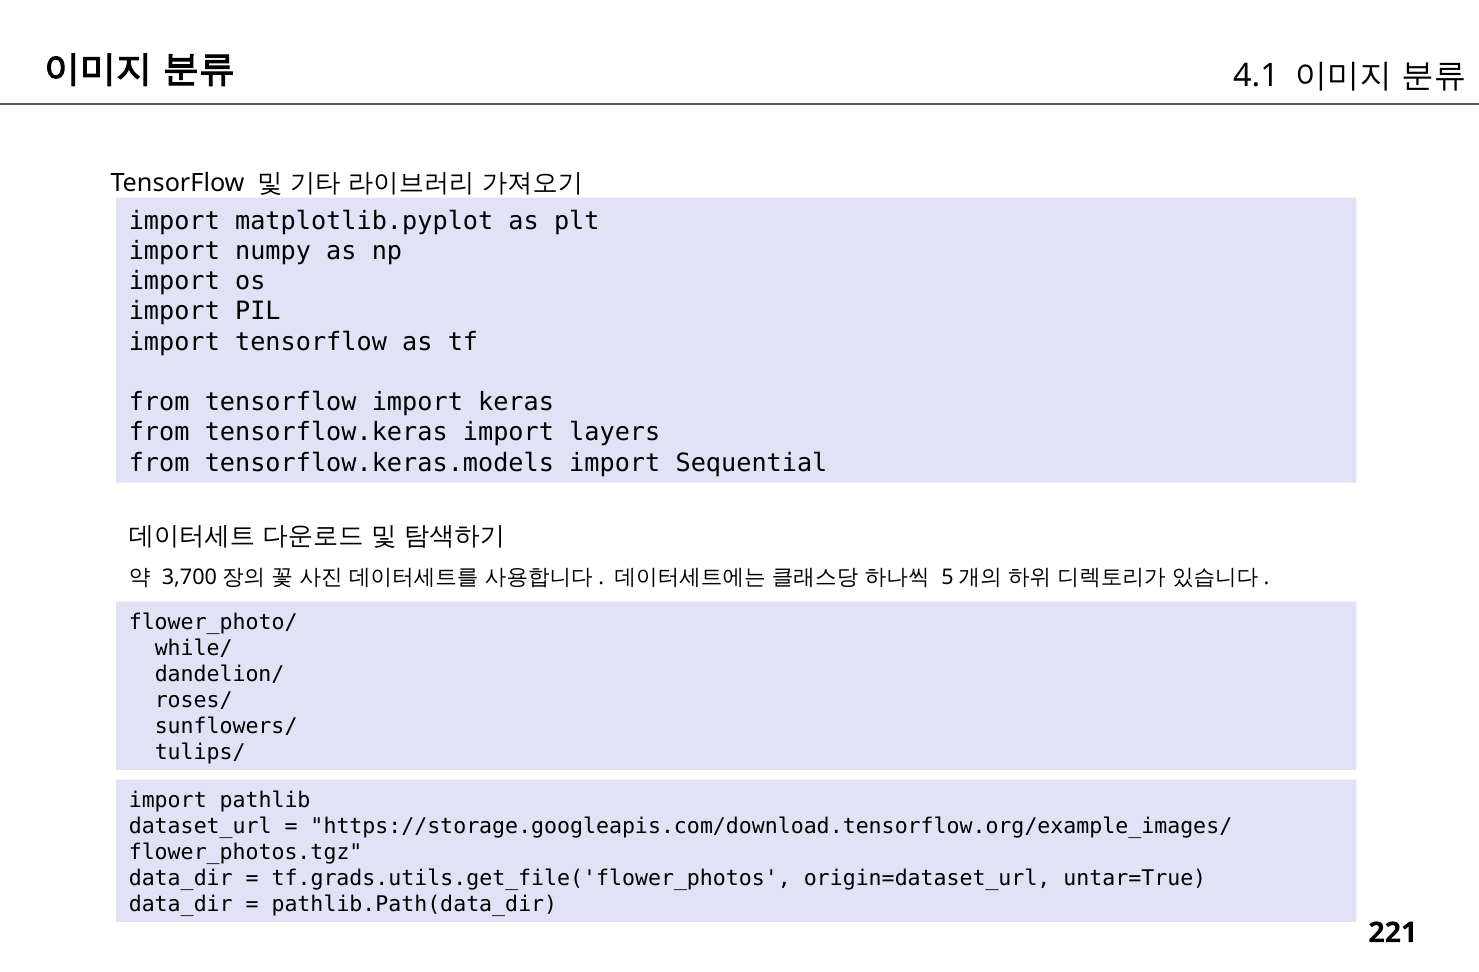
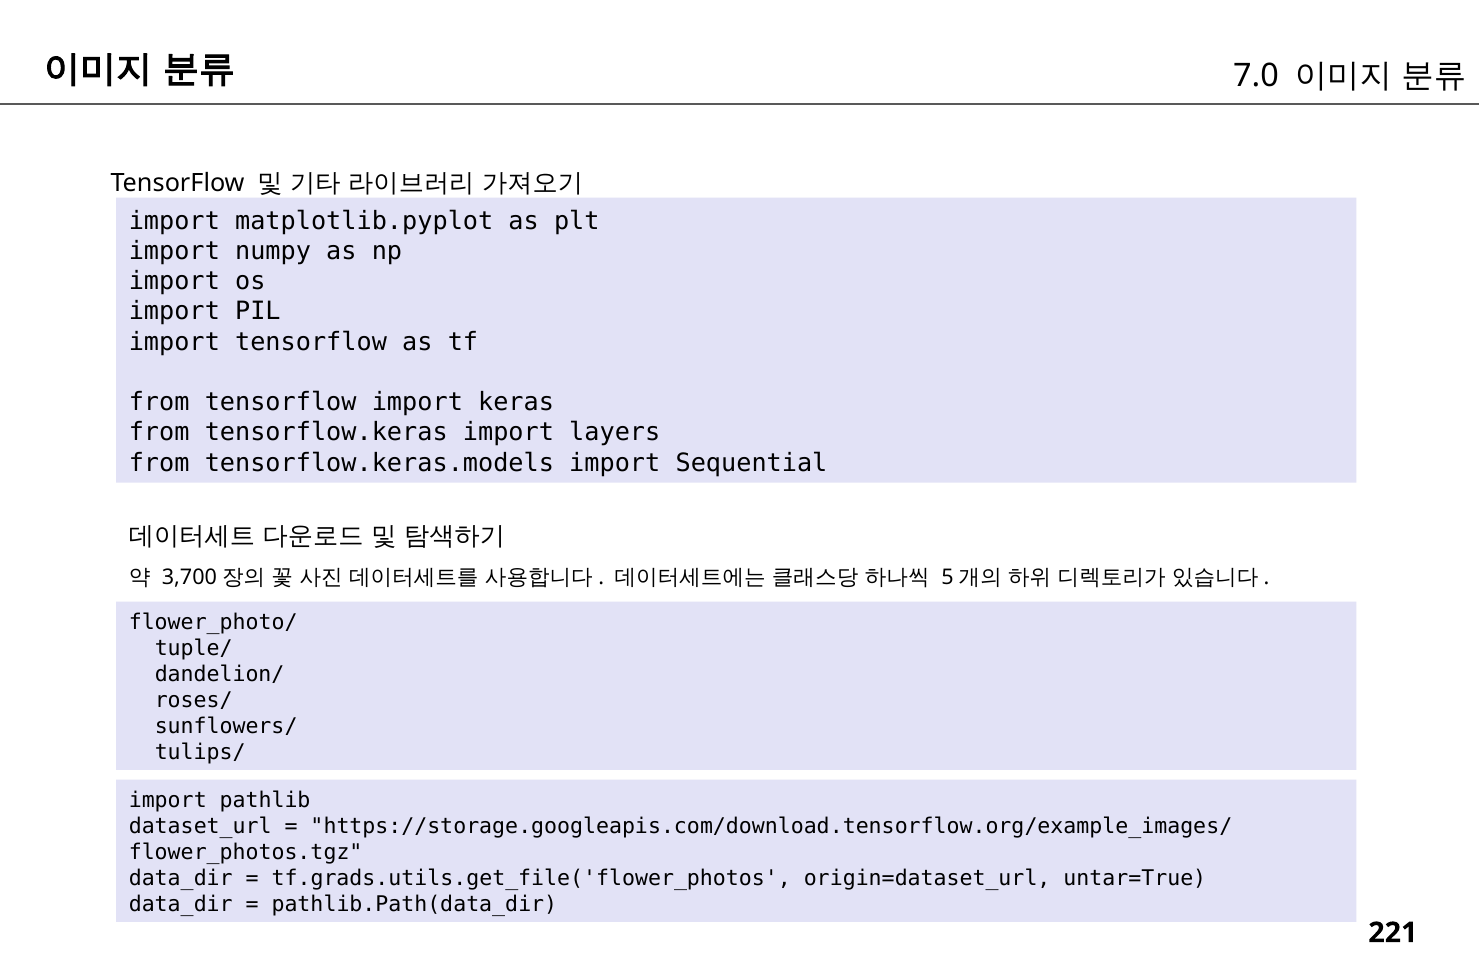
4.1: 4.1 -> 7.0
while/: while/ -> tuple/
